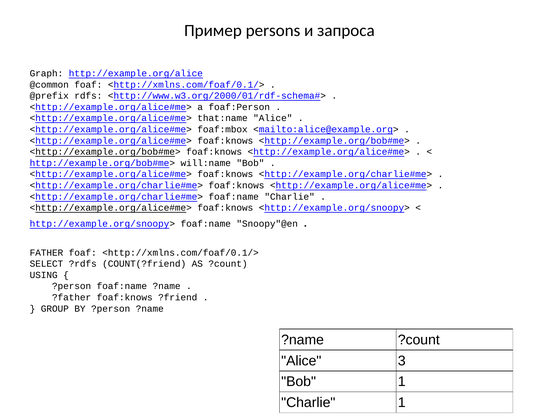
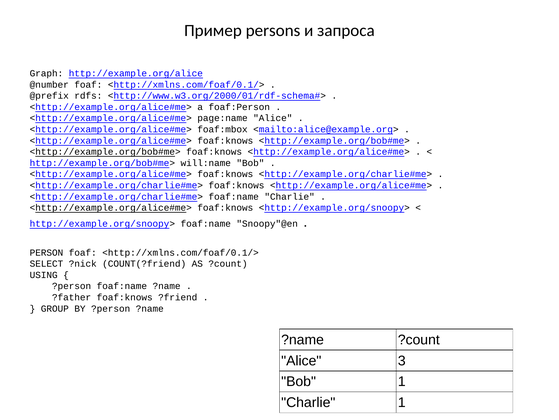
@common: @common -> @number
that:name: that:name -> page:name
FATHER: FATHER -> PERSON
?rdfs: ?rdfs -> ?nick
